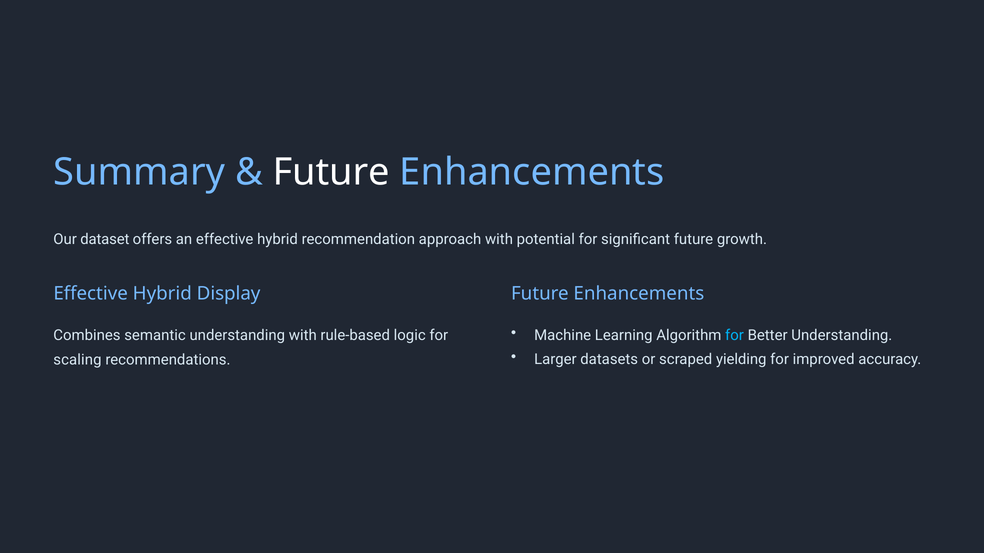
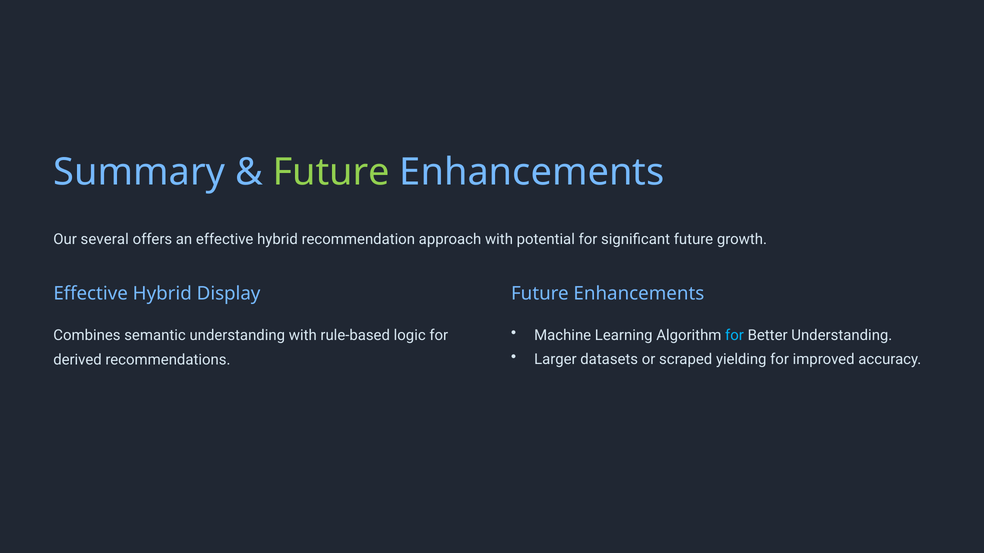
Future at (331, 172) colour: white -> light green
dataset: dataset -> several
scaling: scaling -> derived
